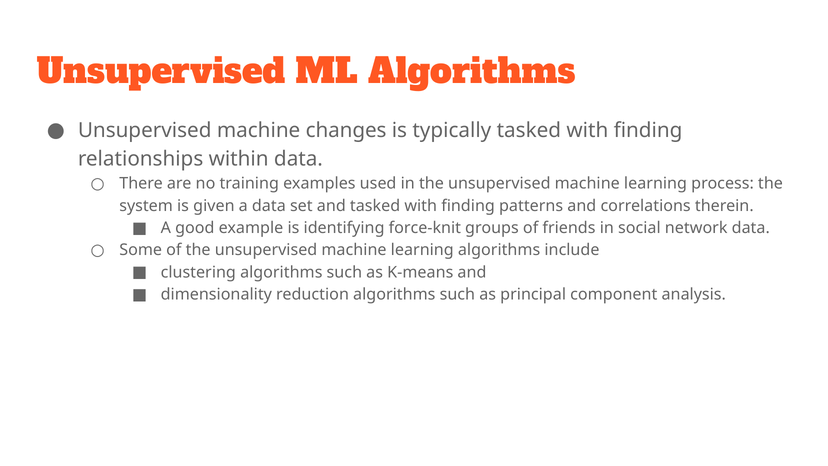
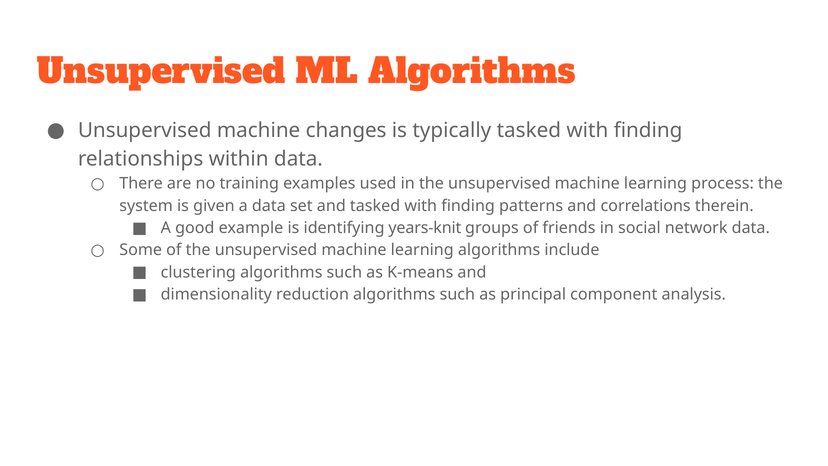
force-knit: force-knit -> years-knit
